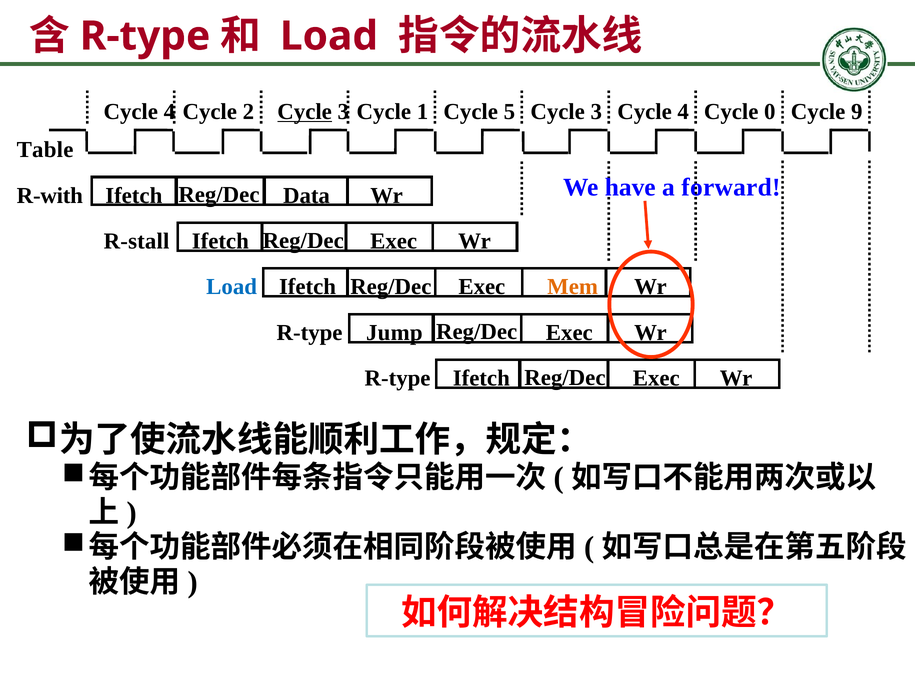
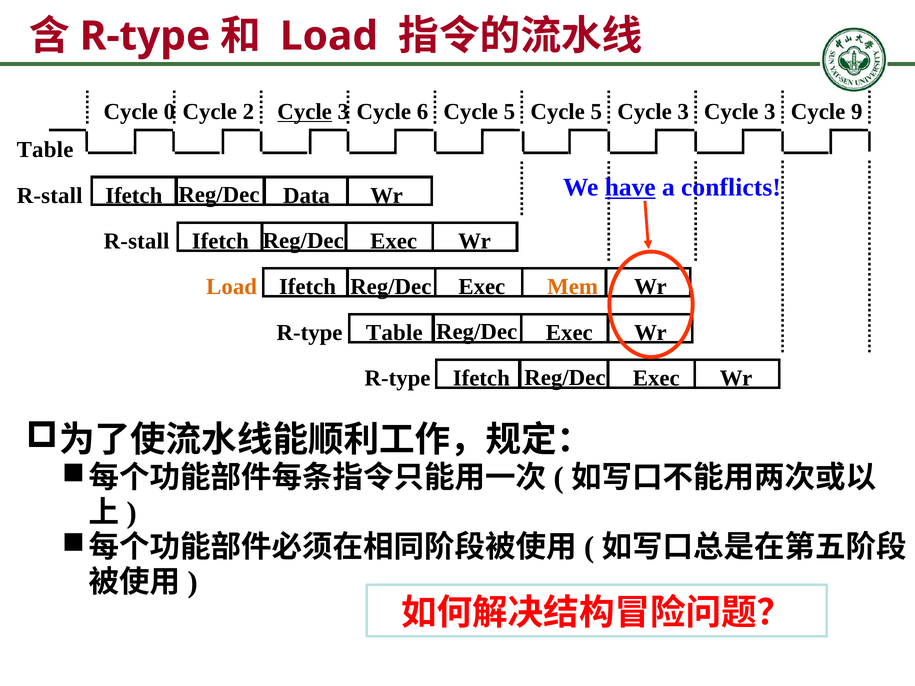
4 at (169, 112): 4 -> 0
1: 1 -> 6
5 Cycle 3: 3 -> 5
4 at (683, 112): 4 -> 3
0 at (770, 112): 0 -> 3
have underline: none -> present
forward: forward -> conflicts
R-with at (50, 196): R-with -> R-stall
Load at (232, 287) colour: blue -> orange
Jump at (394, 333): Jump -> Table
